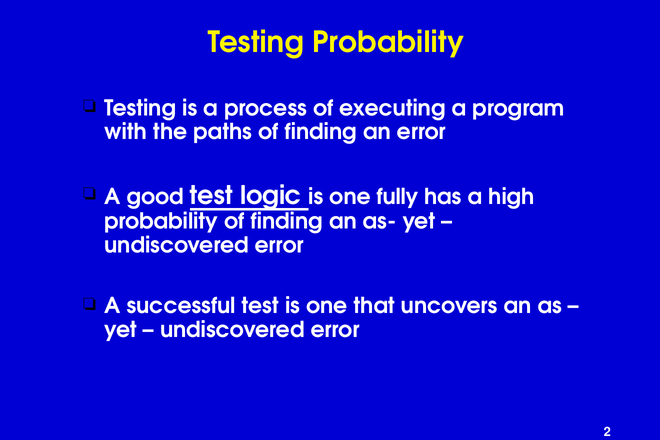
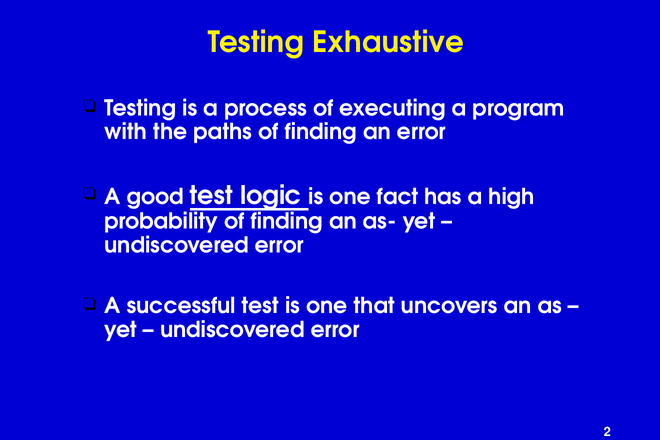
Testing Probability: Probability -> Exhaustive
fully: fully -> fact
